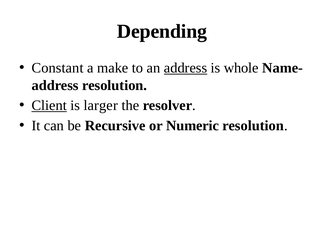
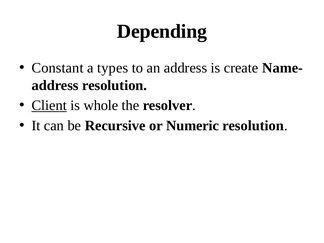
make: make -> types
address at (186, 68) underline: present -> none
whole: whole -> create
larger: larger -> whole
